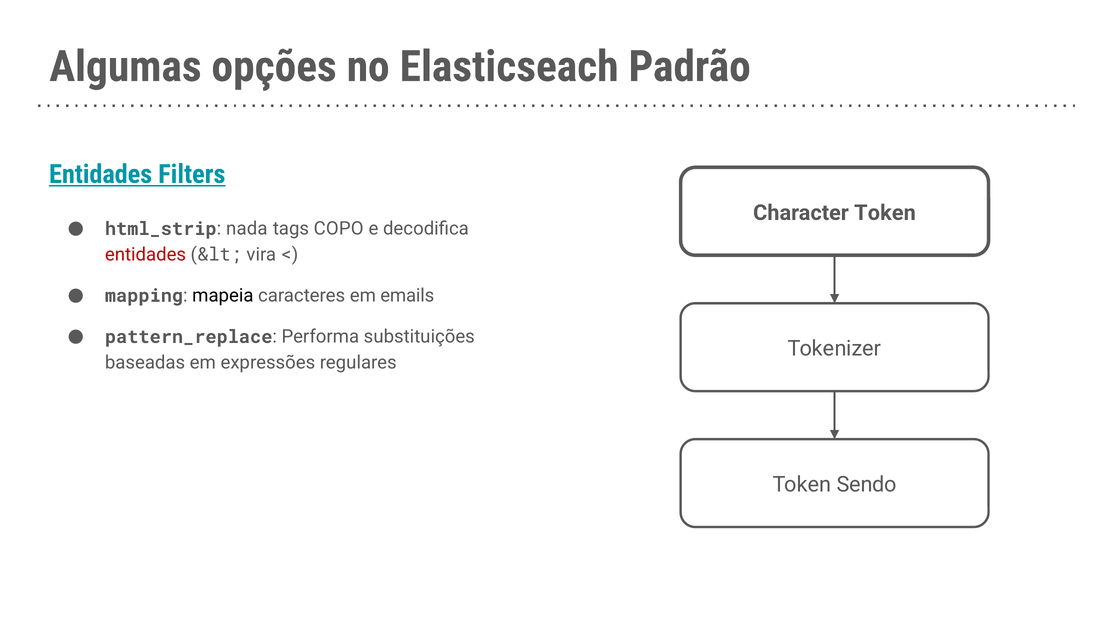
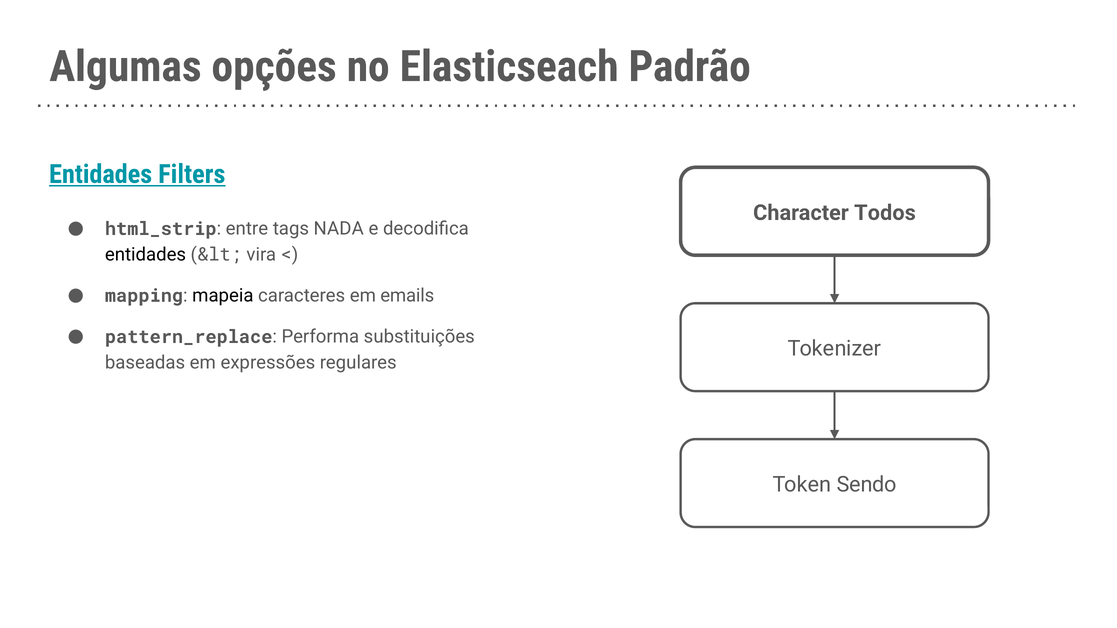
Character Token: Token -> Todos
nada: nada -> entre
COPO: COPO -> NADA
entidades at (146, 255) colour: red -> black
